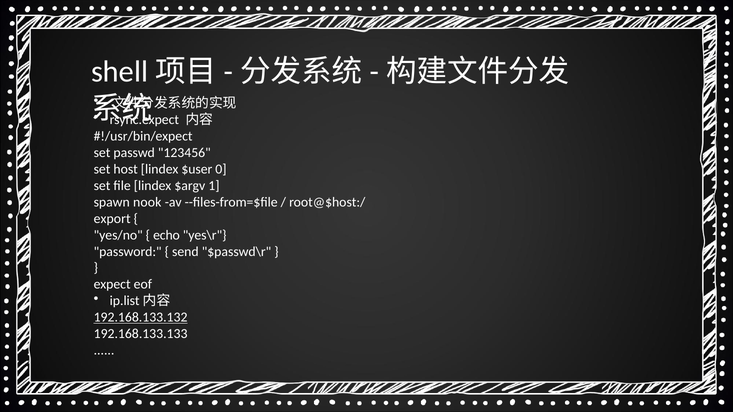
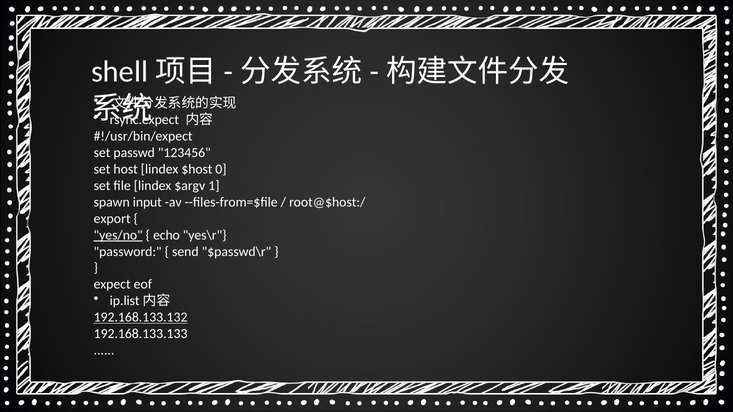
$user: $user -> $host
nook: nook -> input
yes/no underline: none -> present
